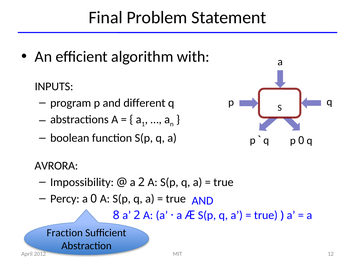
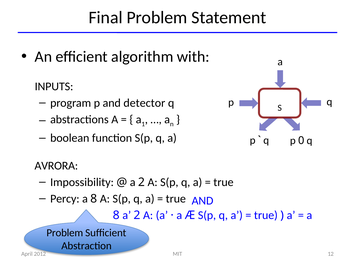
different: different -> detector
a 0: 0 -> 8
Fraction at (65, 233): Fraction -> Problem
